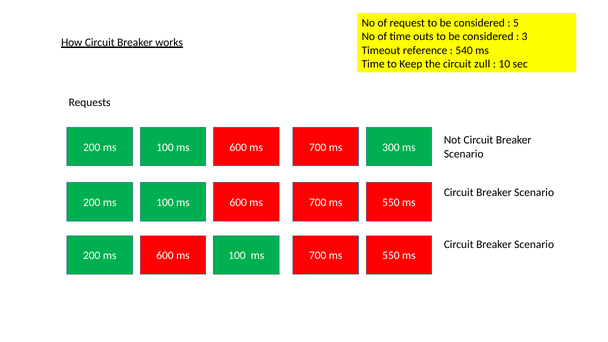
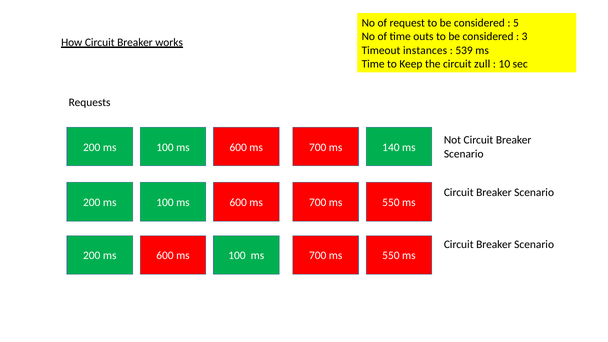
reference: reference -> instances
540: 540 -> 539
300: 300 -> 140
